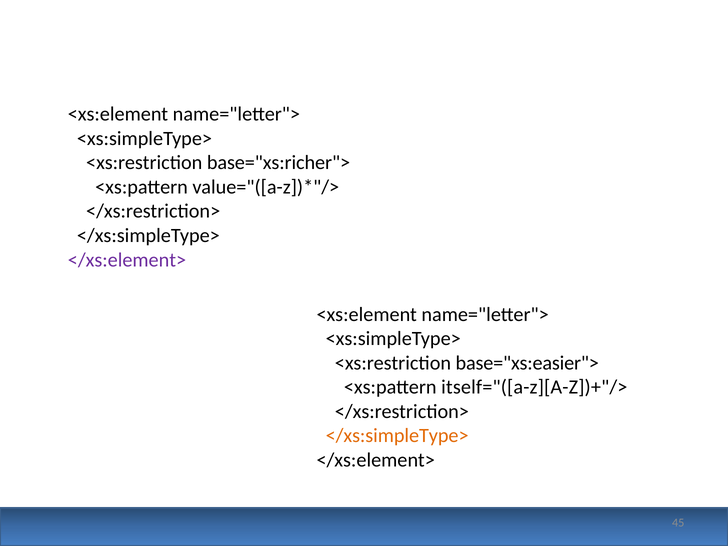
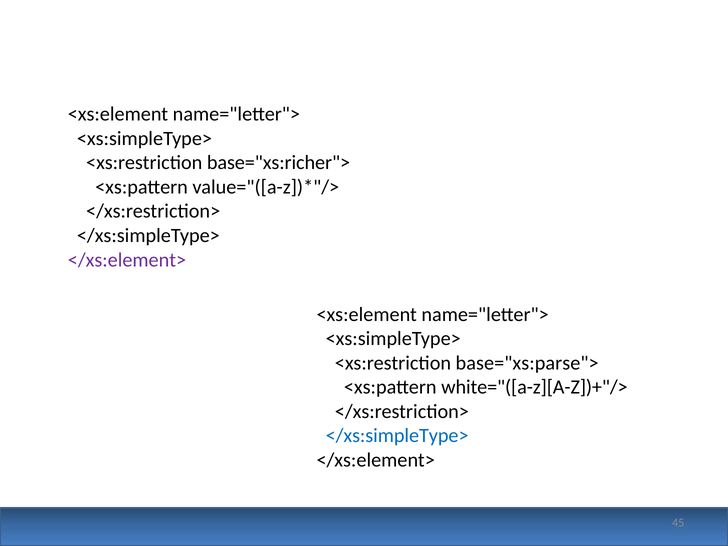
base="xs:easier">: base="xs:easier"> -> base="xs:parse">
itself="([a-z][A-Z])+"/>: itself="([a-z][A-Z])+"/> -> white="([a-z][A-Z])+"/>
</xs:simpleType> at (397, 436) colour: orange -> blue
